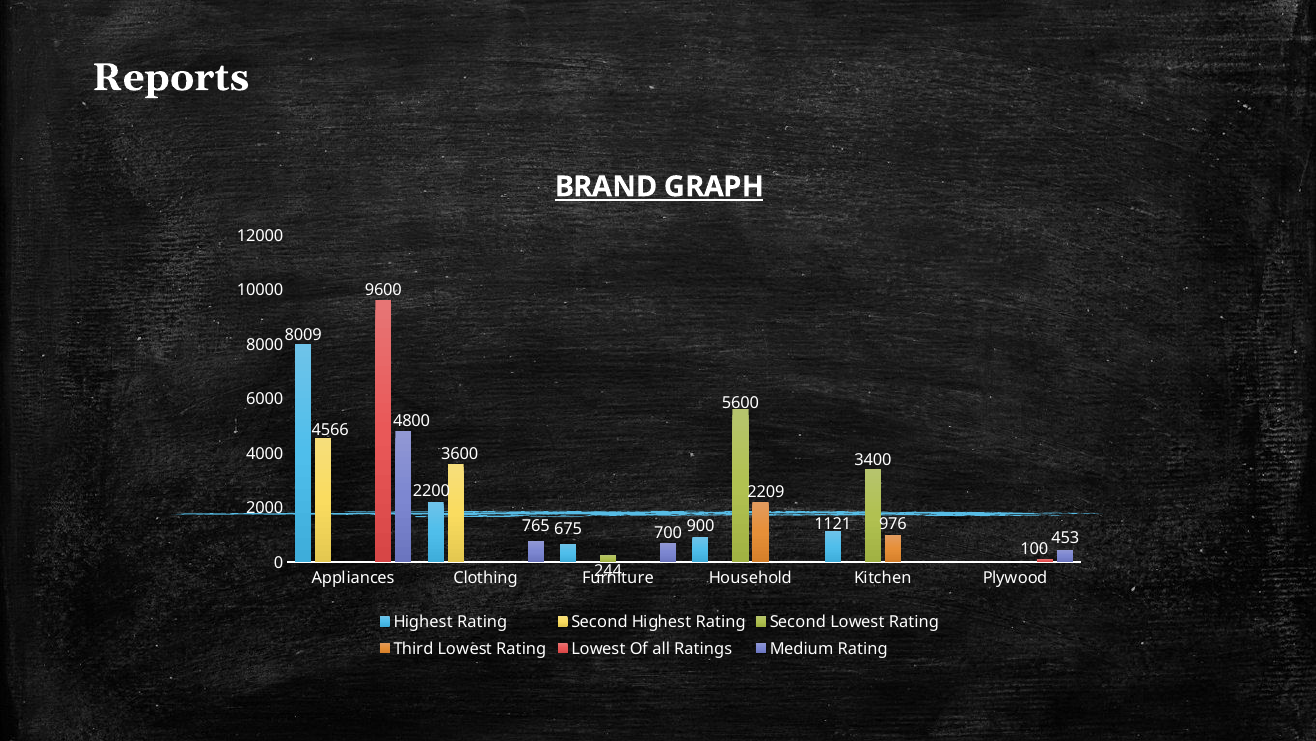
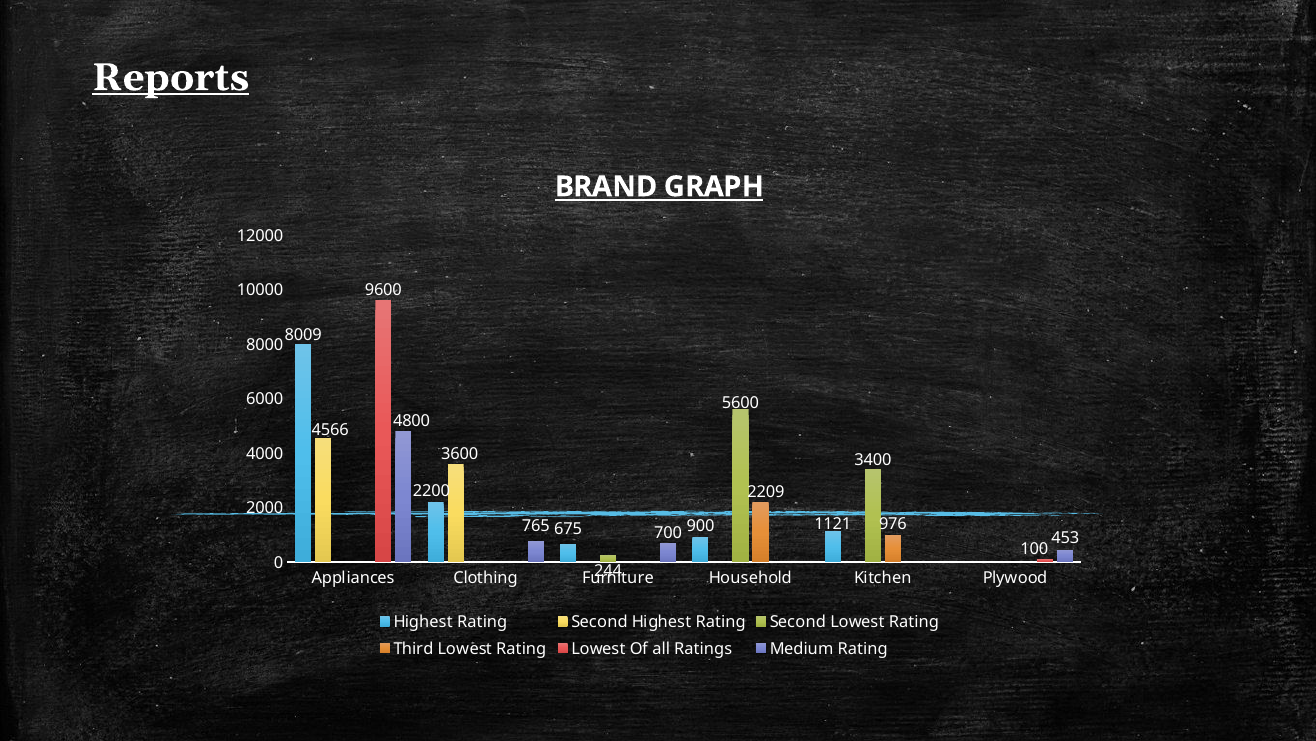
Reports underline: none -> present
